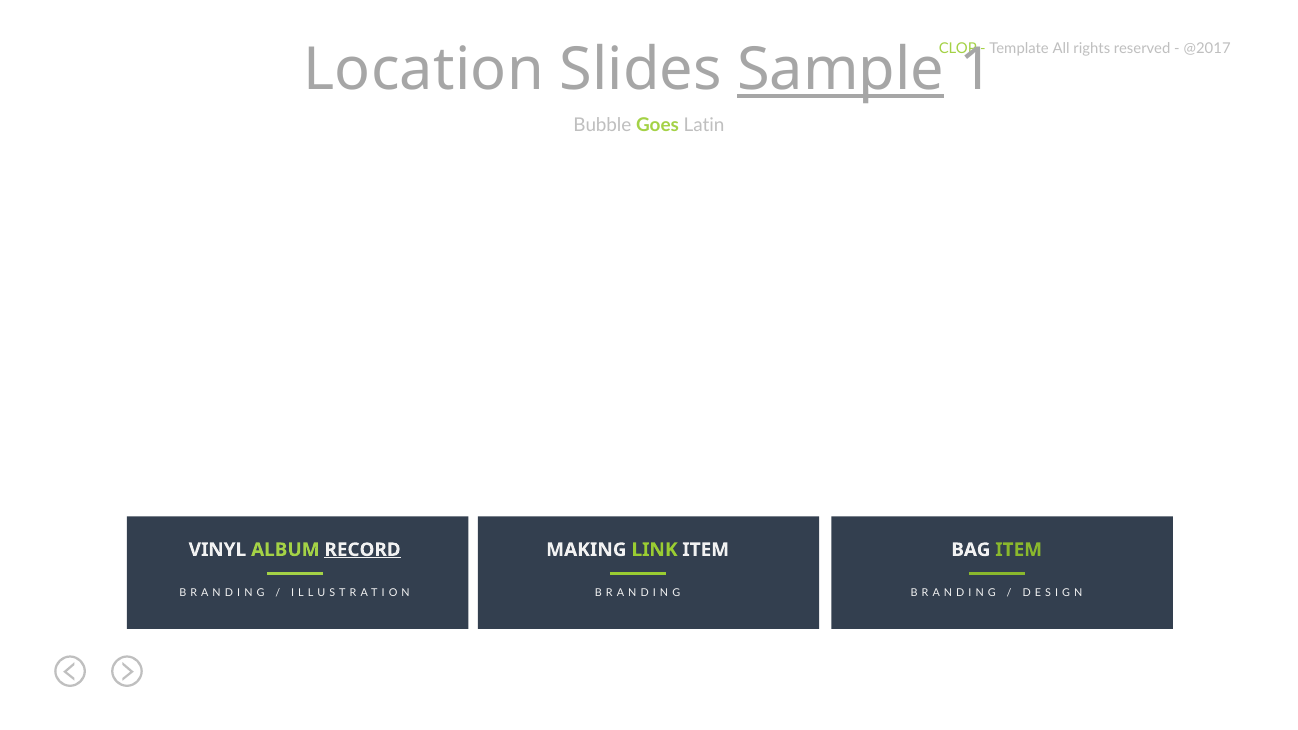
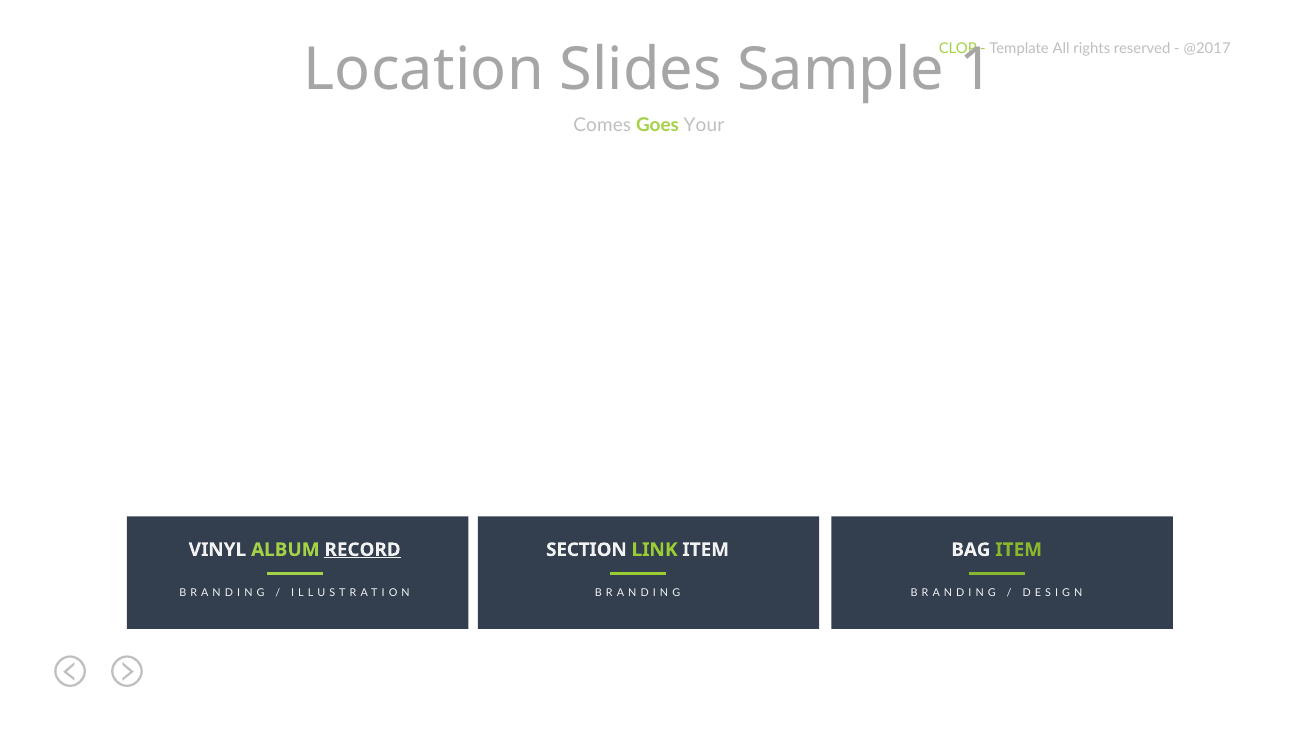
Sample underline: present -> none
Bubble: Bubble -> Comes
Latin: Latin -> Your
MAKING: MAKING -> SECTION
